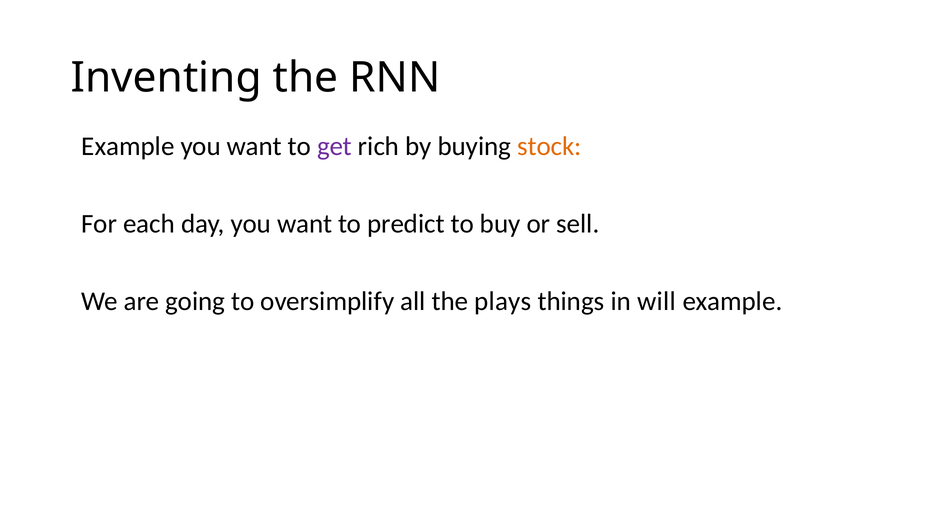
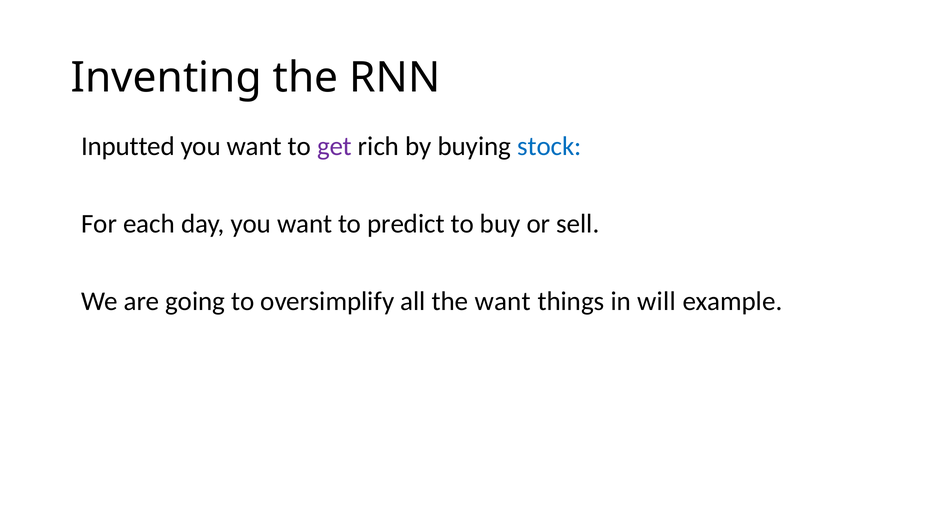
Example at (128, 146): Example -> Inputted
stock colour: orange -> blue
the plays: plays -> want
